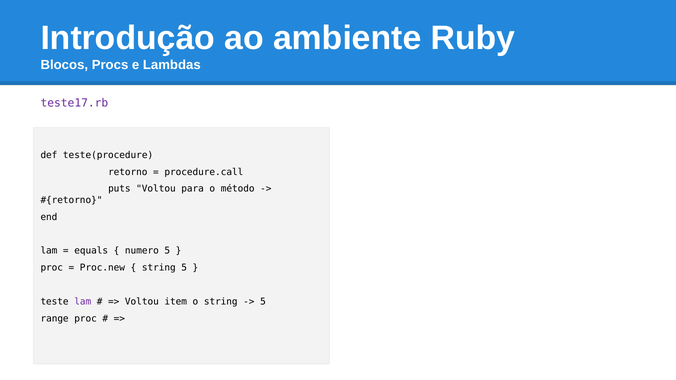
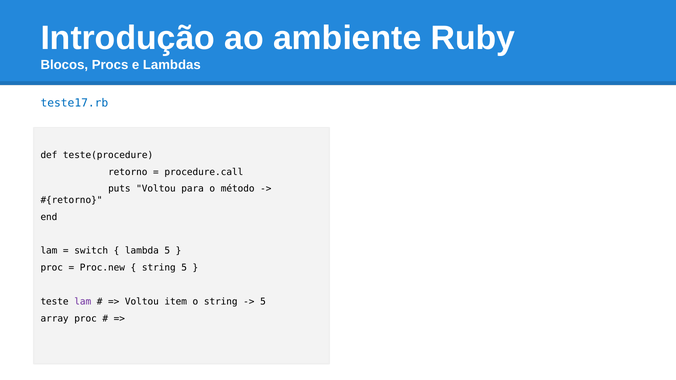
teste17.rb colour: purple -> blue
equals: equals -> switch
numero: numero -> lambda
range: range -> array
